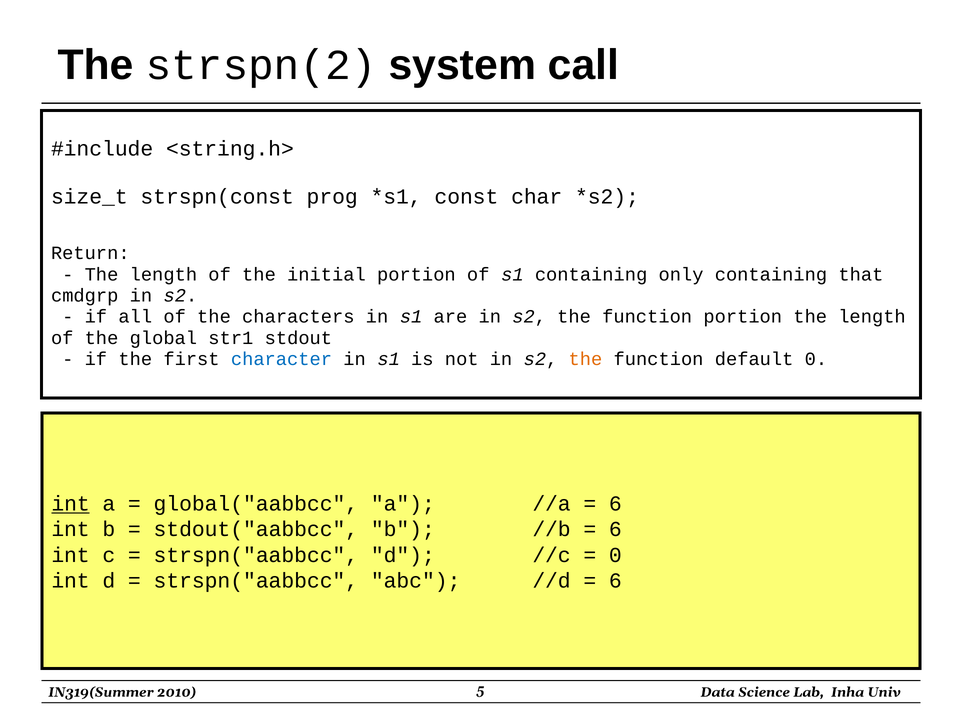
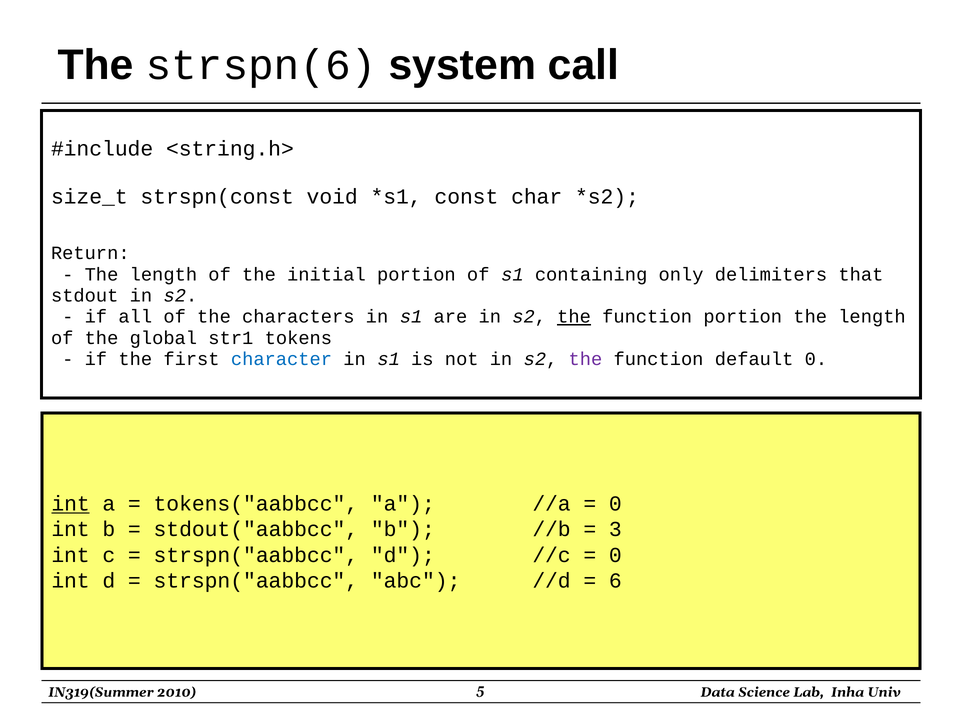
strspn(2: strspn(2 -> strspn(6
prog: prog -> void
only containing: containing -> delimiters
cmdgrp: cmdgrp -> stdout
the at (574, 317) underline: none -> present
stdout: stdout -> tokens
the at (585, 359) colour: orange -> purple
global("aabbcc: global("aabbcc -> tokens("aabbcc
6 at (615, 504): 6 -> 0
6 at (615, 530): 6 -> 3
